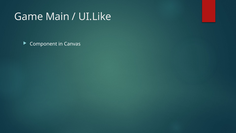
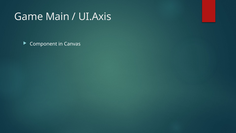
UI.Like: UI.Like -> UI.Axis
